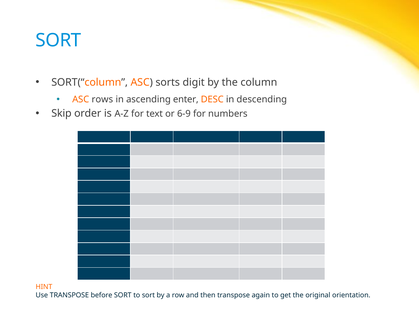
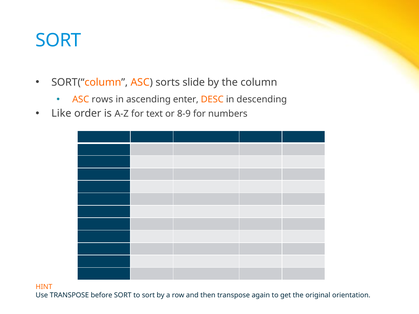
digit: digit -> slide
Skip: Skip -> Like
6-9: 6-9 -> 8-9
